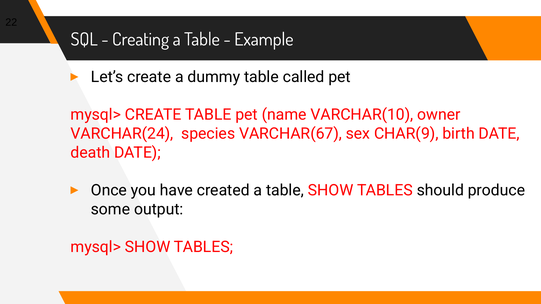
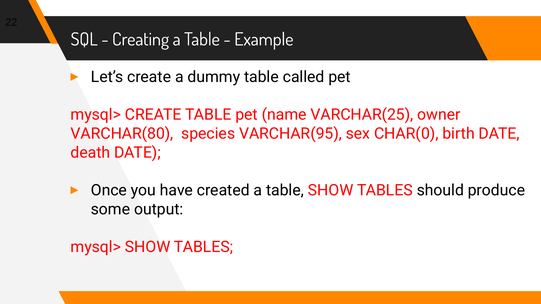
VARCHAR(10: VARCHAR(10 -> VARCHAR(25
VARCHAR(24: VARCHAR(24 -> VARCHAR(80
VARCHAR(67: VARCHAR(67 -> VARCHAR(95
CHAR(9: CHAR(9 -> CHAR(0
